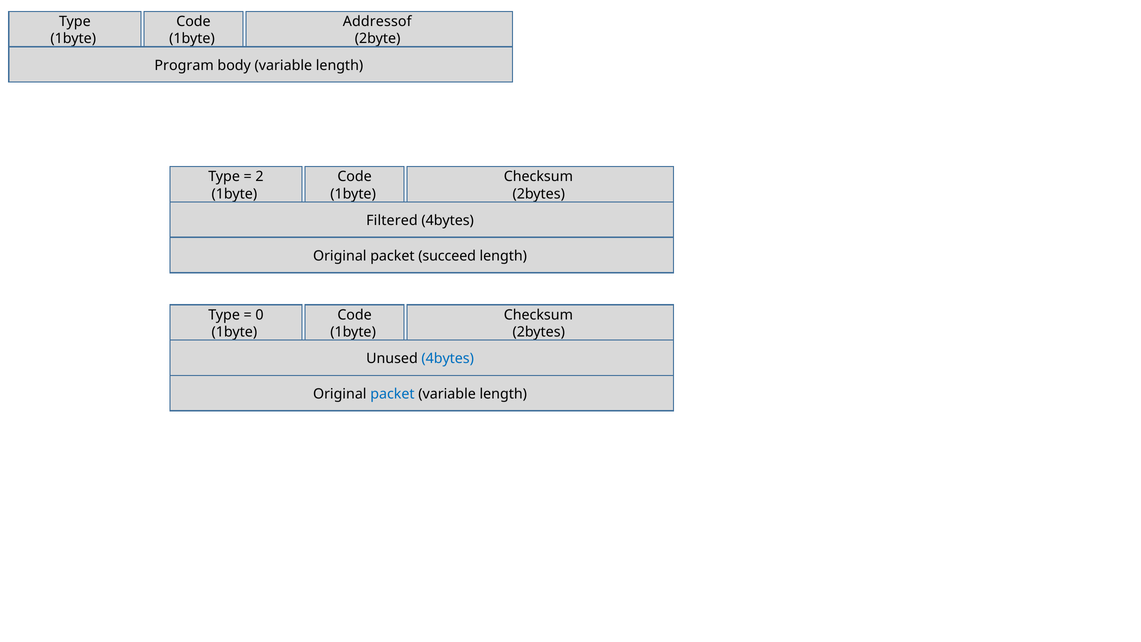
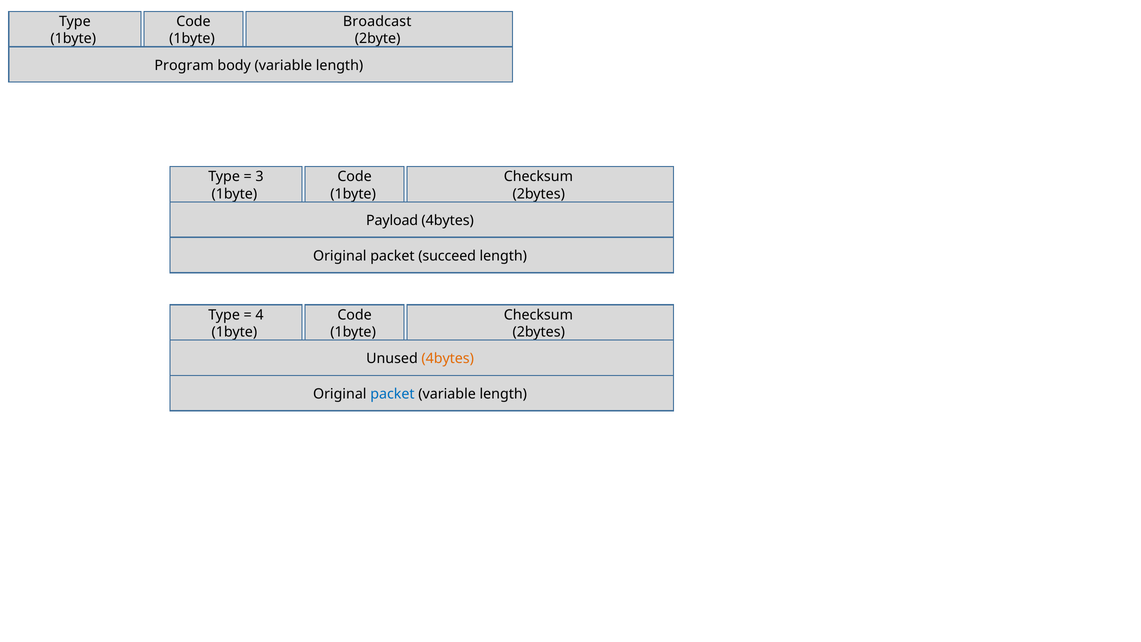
Addressof: Addressof -> Broadcast
2: 2 -> 3
Filtered: Filtered -> Payload
0: 0 -> 4
4bytes at (448, 359) colour: blue -> orange
